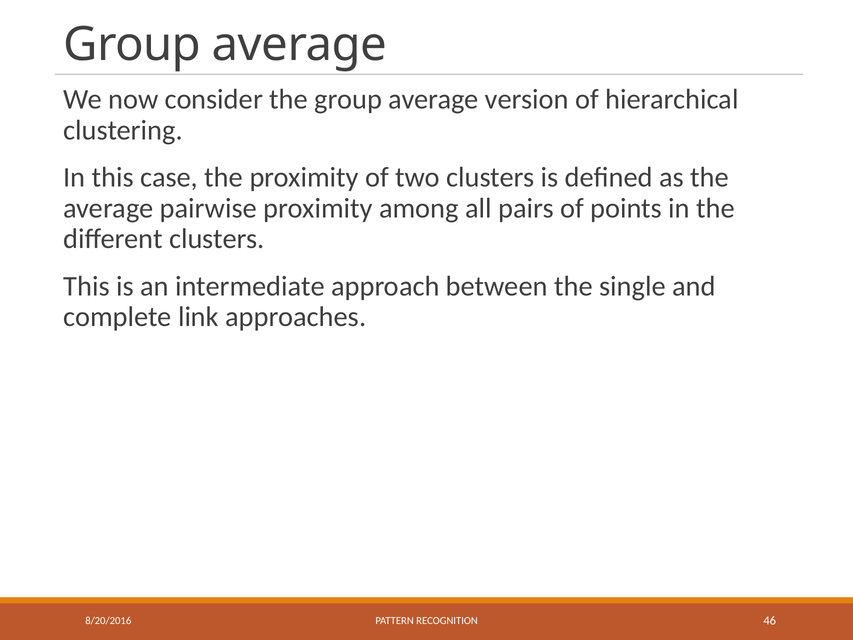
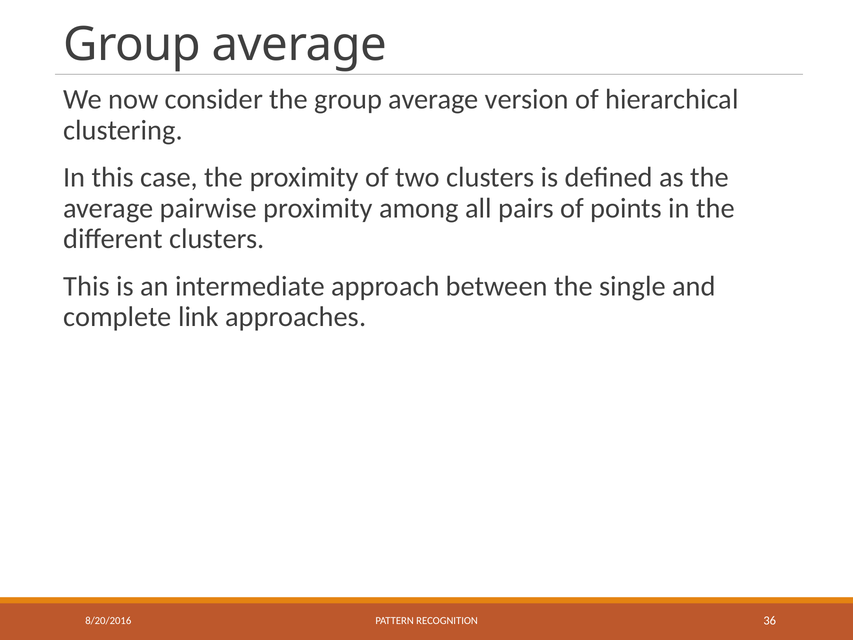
46: 46 -> 36
